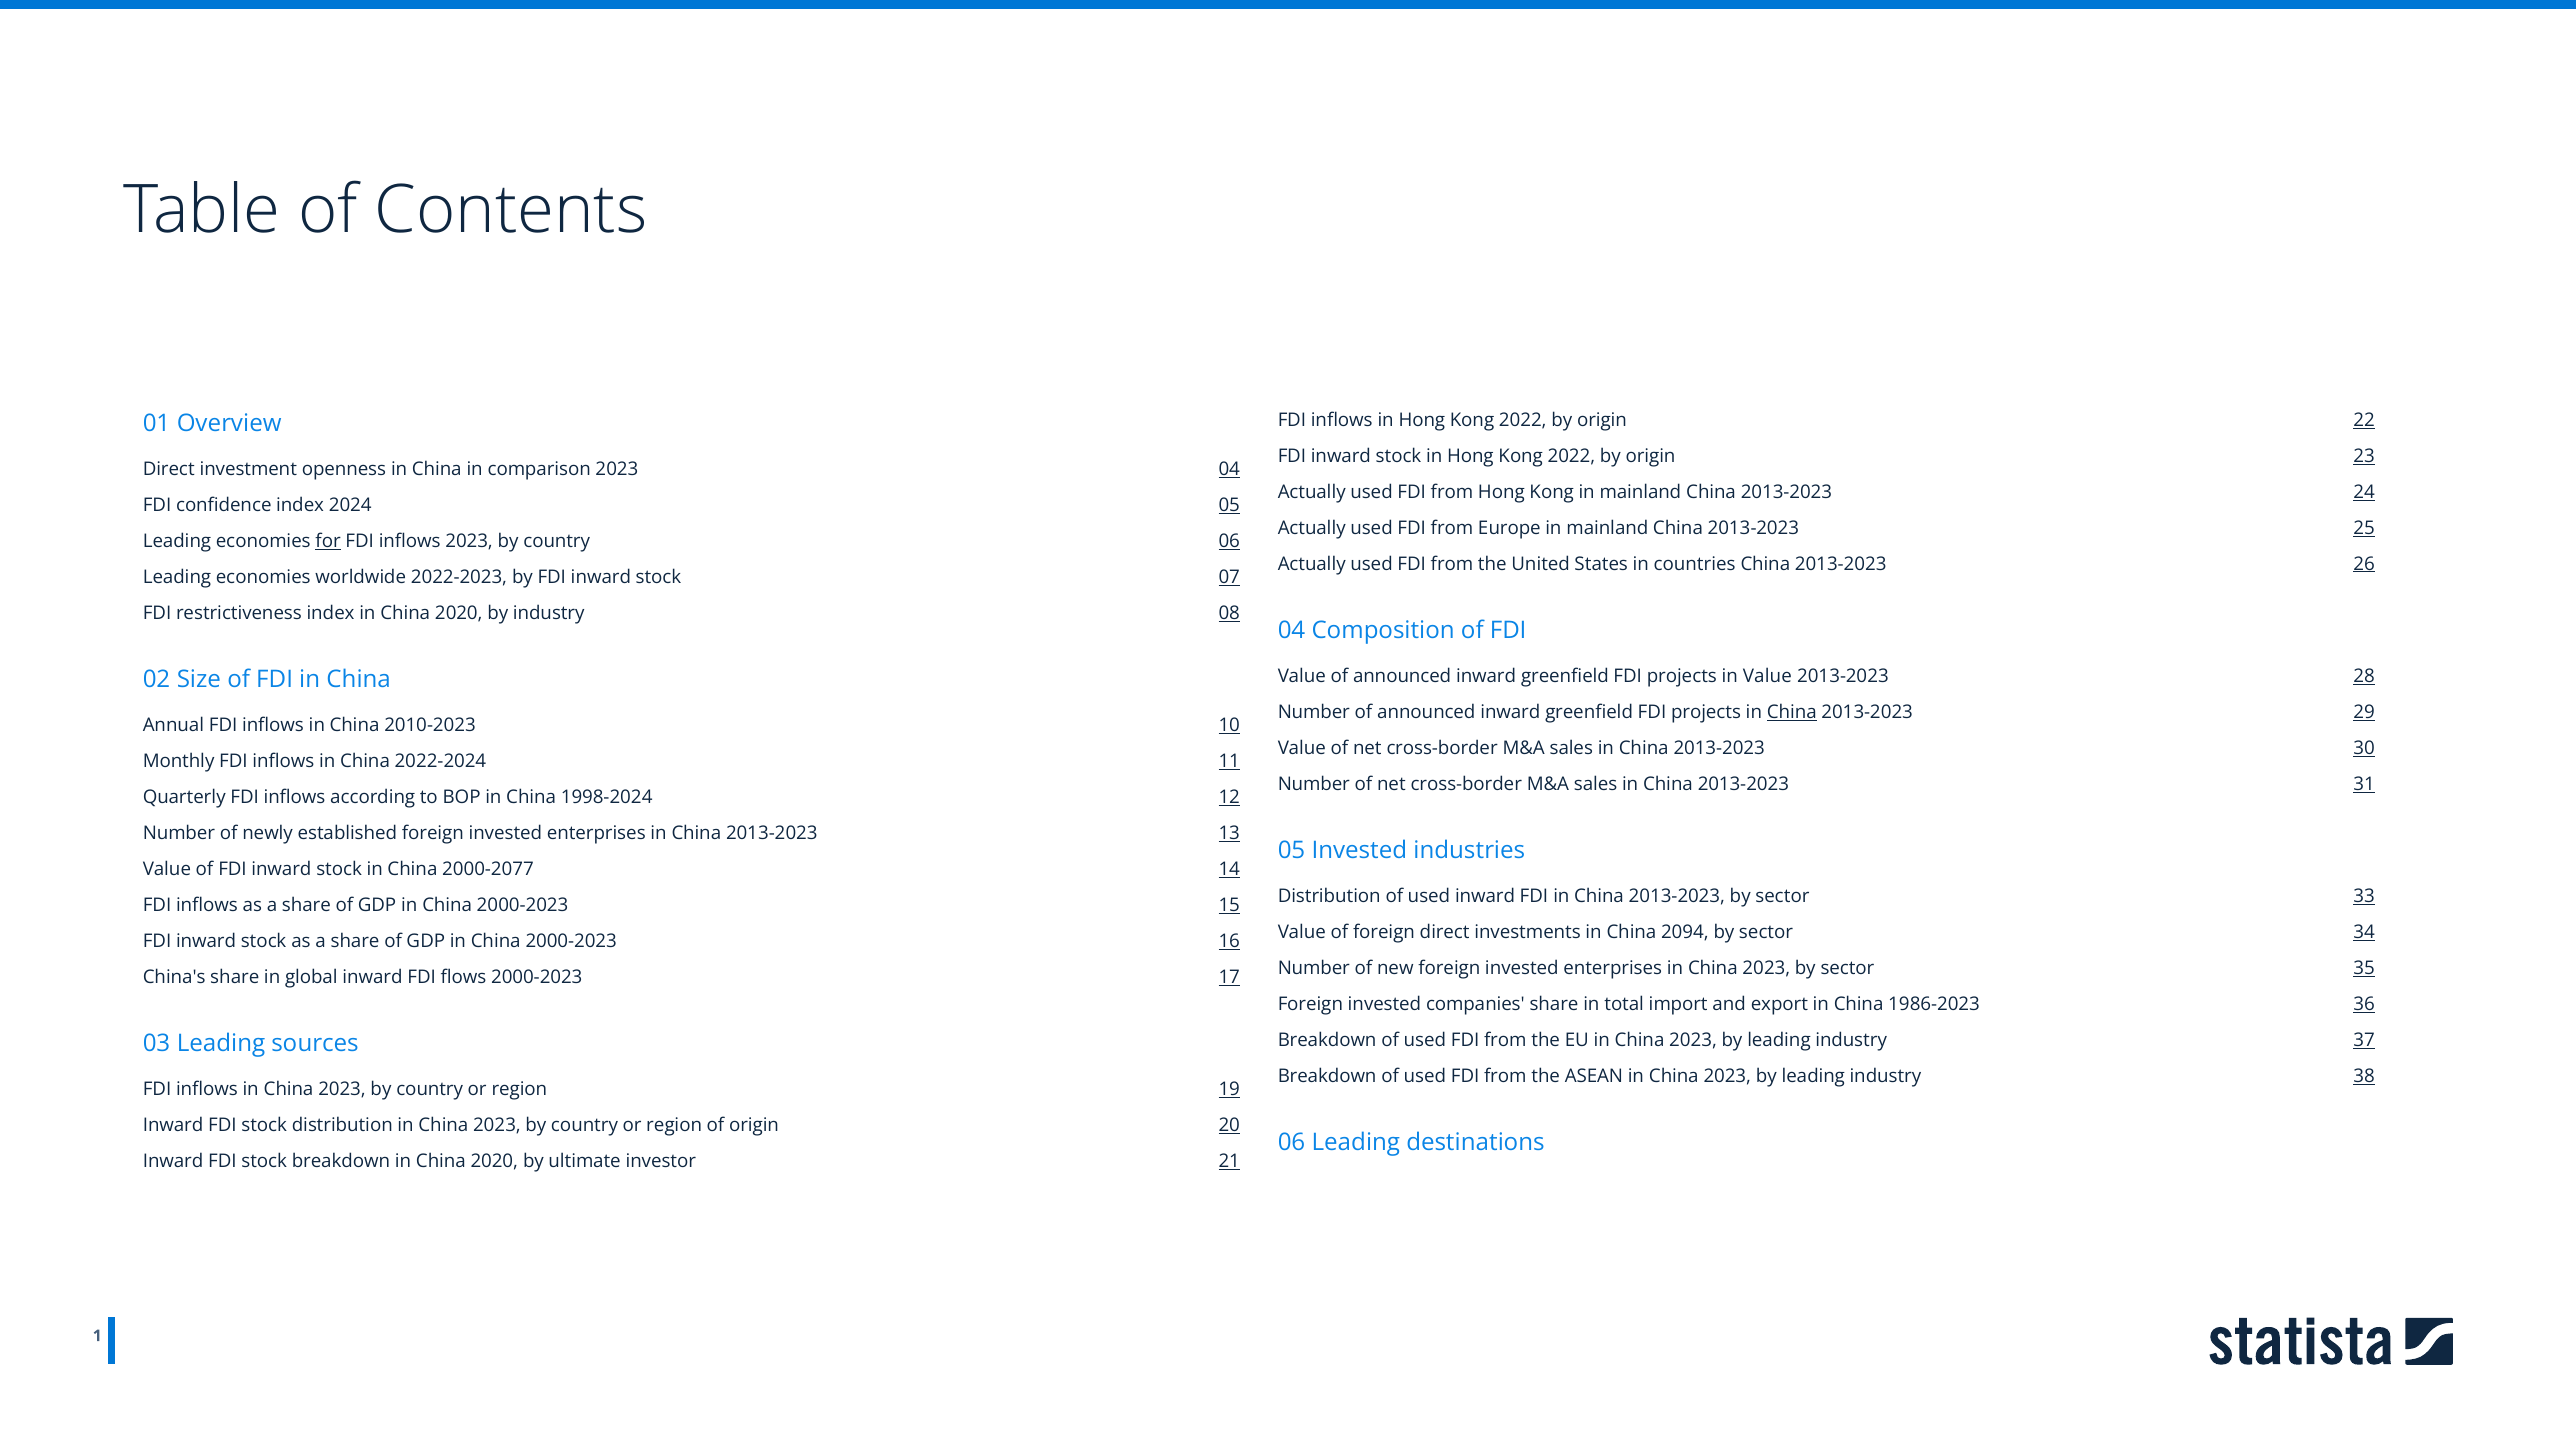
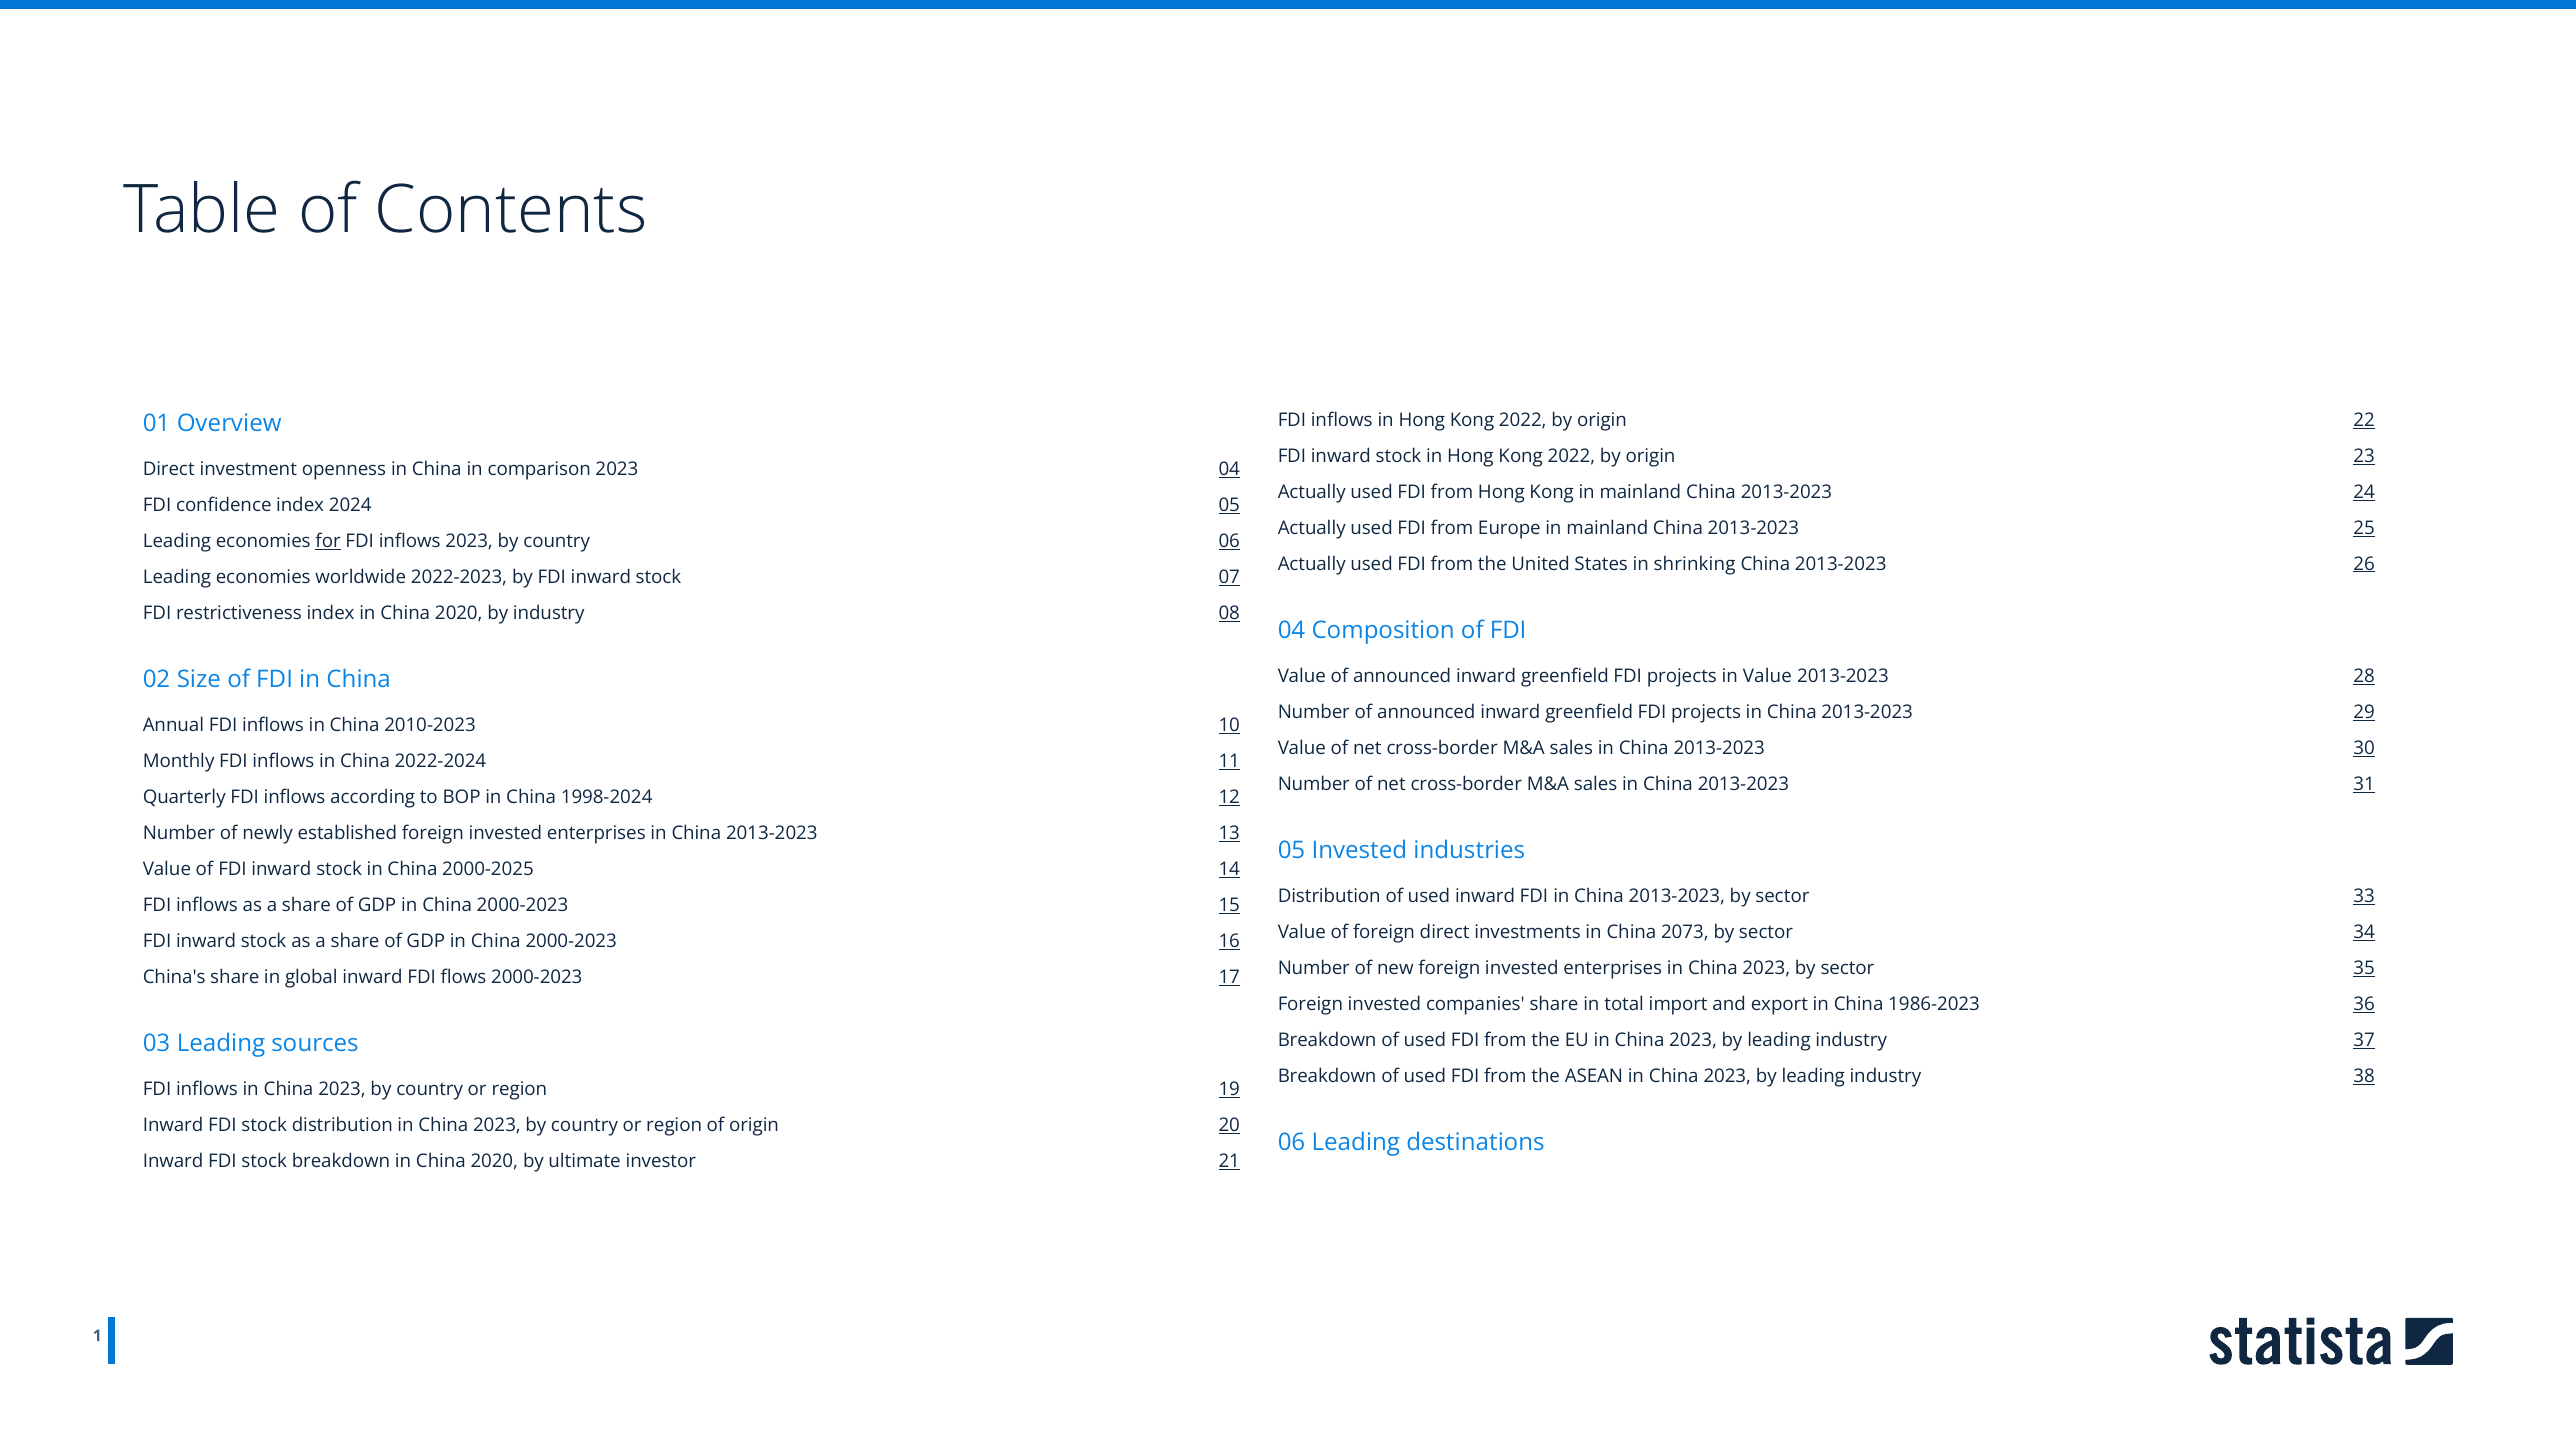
countries: countries -> shrinking
China at (1792, 712) underline: present -> none
2000-2077: 2000-2077 -> 2000-2025
2094: 2094 -> 2073
